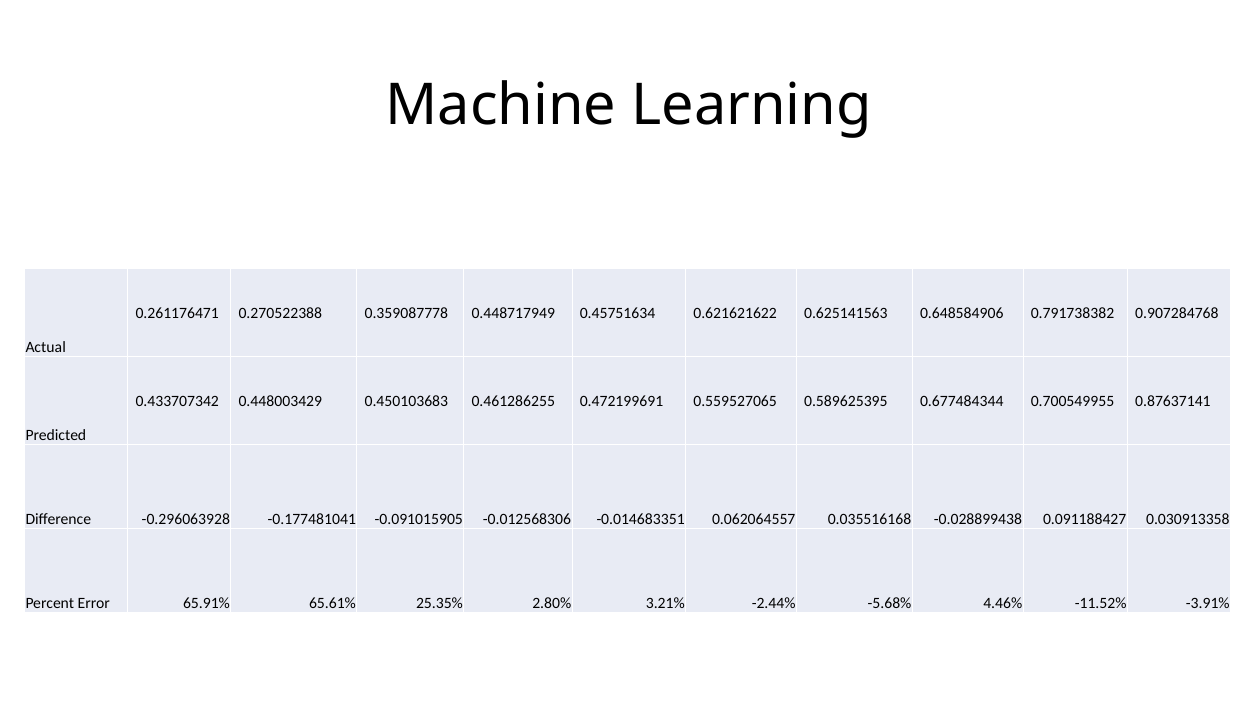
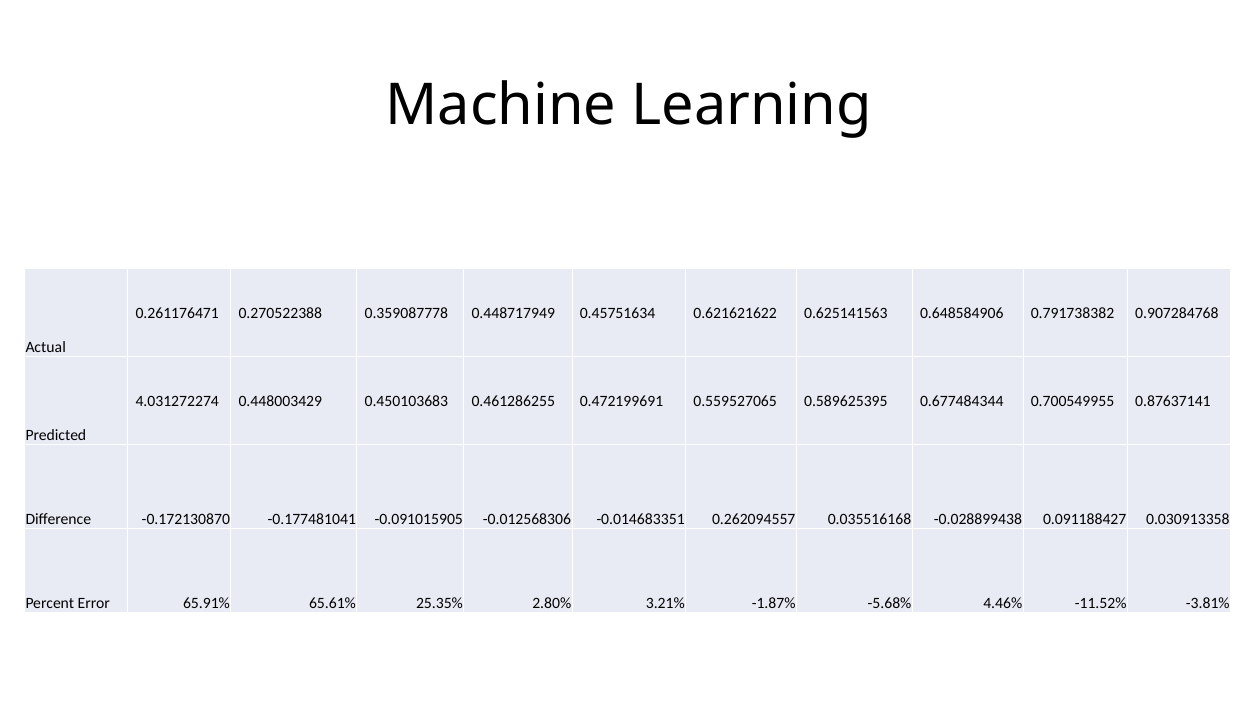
0.433707342: 0.433707342 -> 4.031272274
-0.296063928: -0.296063928 -> -0.172130870
0.062064557: 0.062064557 -> 0.262094557
-2.44%: -2.44% -> -1.87%
-3.91%: -3.91% -> -3.81%
